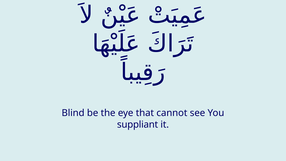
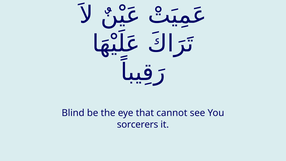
suppliant: suppliant -> sorcerers
